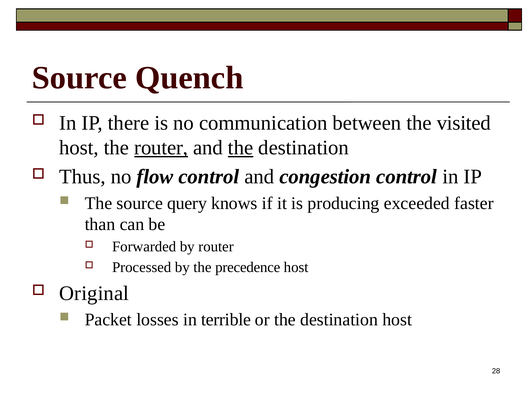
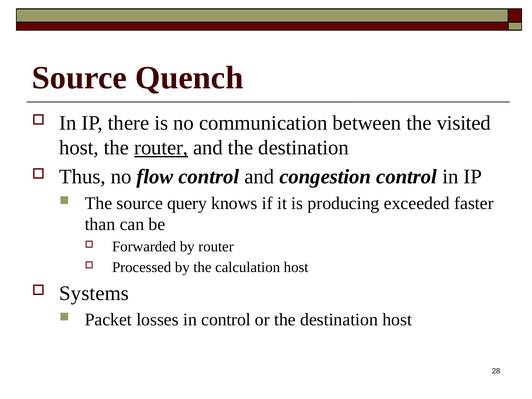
the at (241, 148) underline: present -> none
precedence: precedence -> calculation
Original: Original -> Systems
in terrible: terrible -> control
